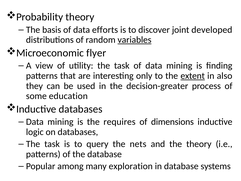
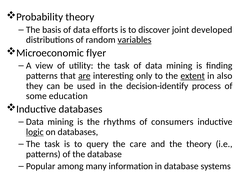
are underline: none -> present
decision-greater: decision-greater -> decision-identify
requires: requires -> rhythms
dimensions: dimensions -> consumers
logic underline: none -> present
nets: nets -> care
exploration: exploration -> information
